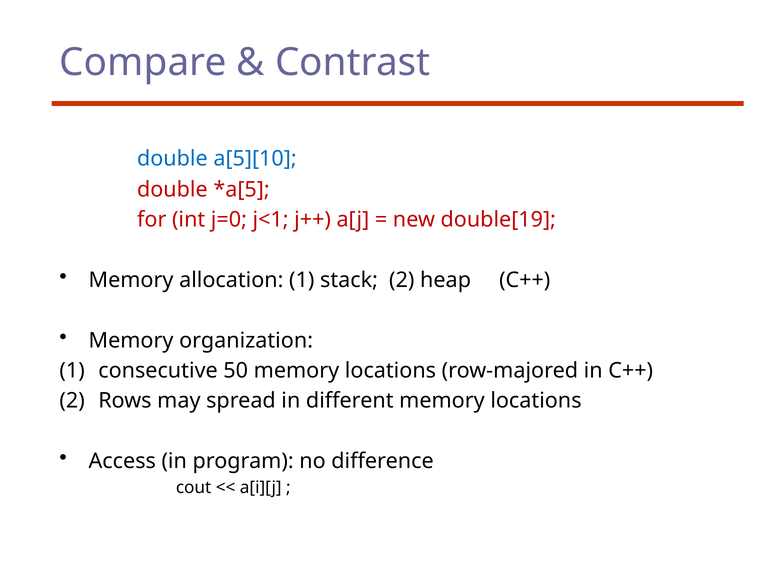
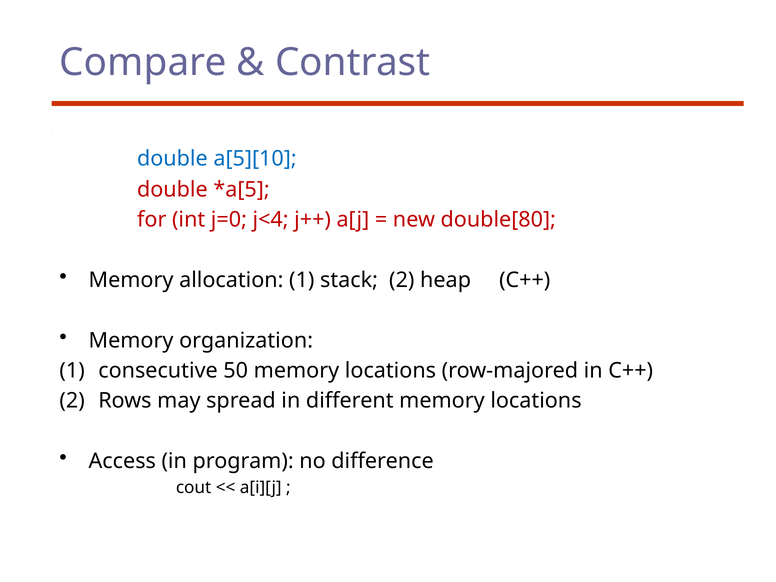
j<1: j<1 -> j<4
double[19: double[19 -> double[80
